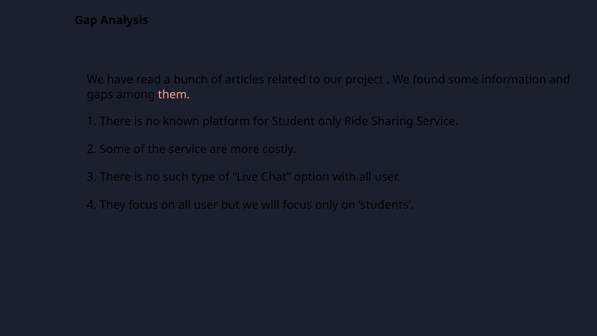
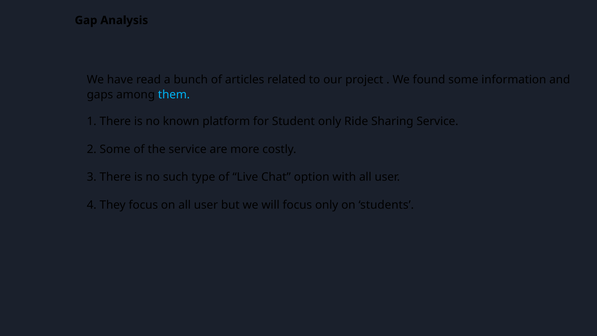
them colour: pink -> light blue
